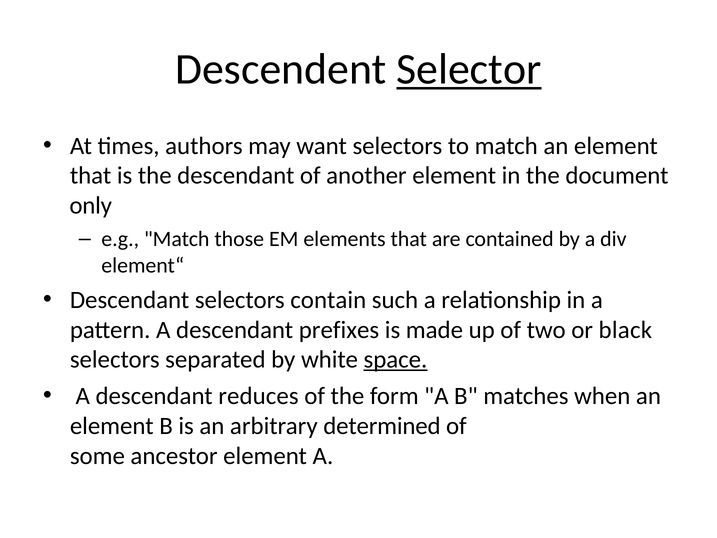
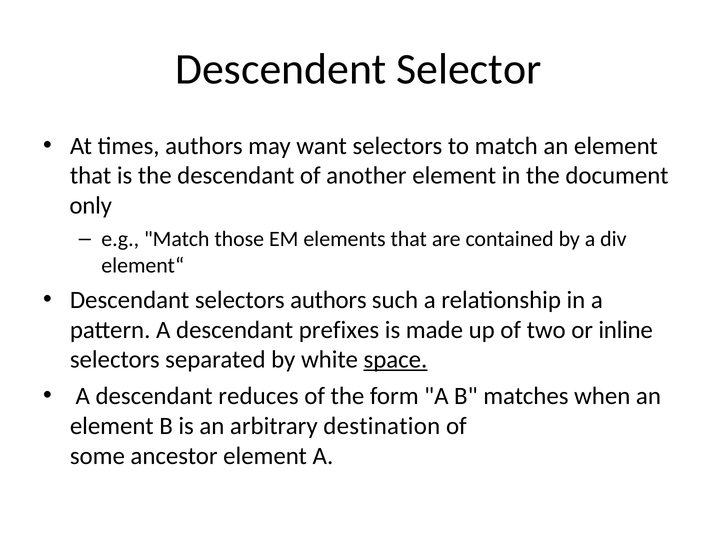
Selector underline: present -> none
selectors contain: contain -> authors
black: black -> inline
determined: determined -> destination
